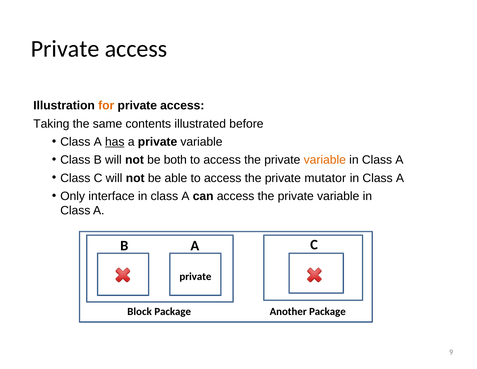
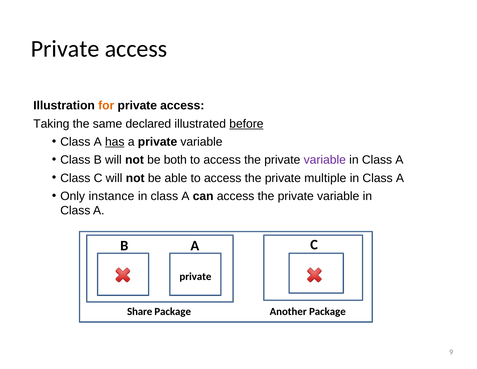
contents: contents -> declared
before underline: none -> present
variable at (325, 160) colour: orange -> purple
mutator: mutator -> multiple
interface: interface -> instance
Block: Block -> Share
